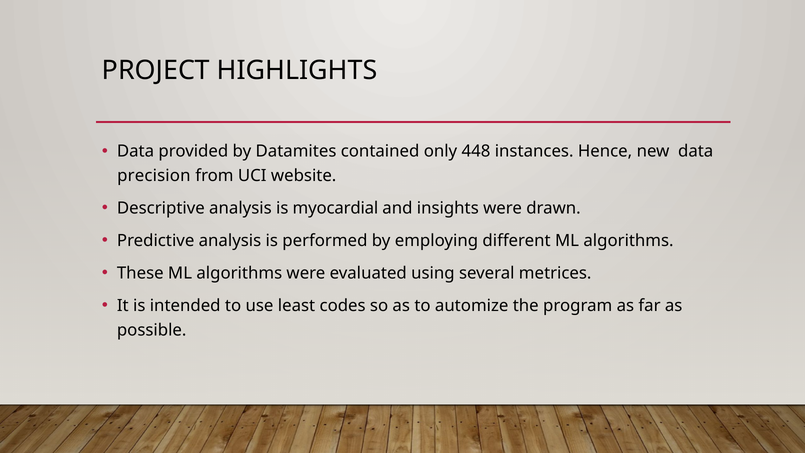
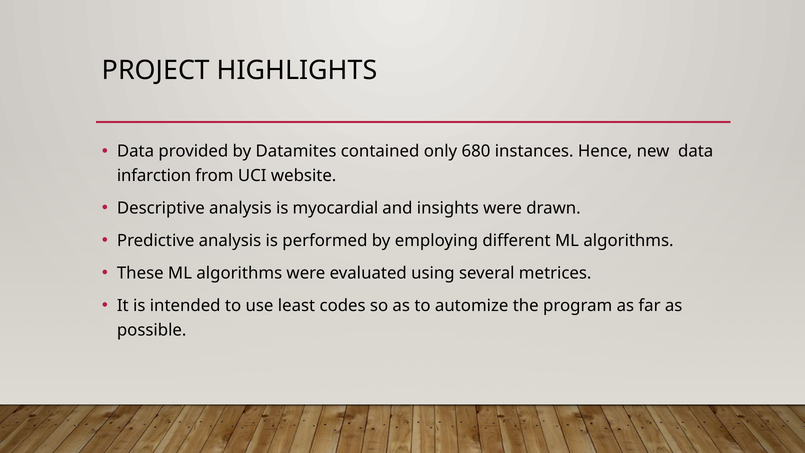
448: 448 -> 680
precision: precision -> infarction
